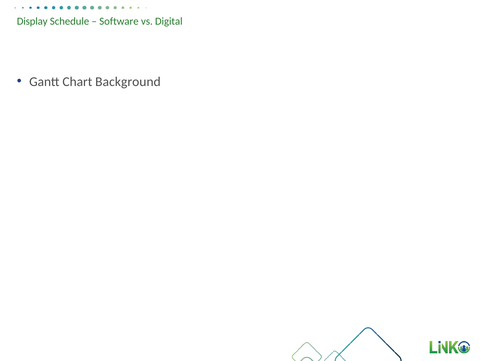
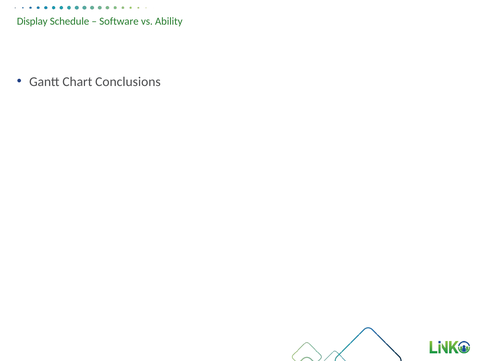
Digital: Digital -> Ability
Background: Background -> Conclusions
